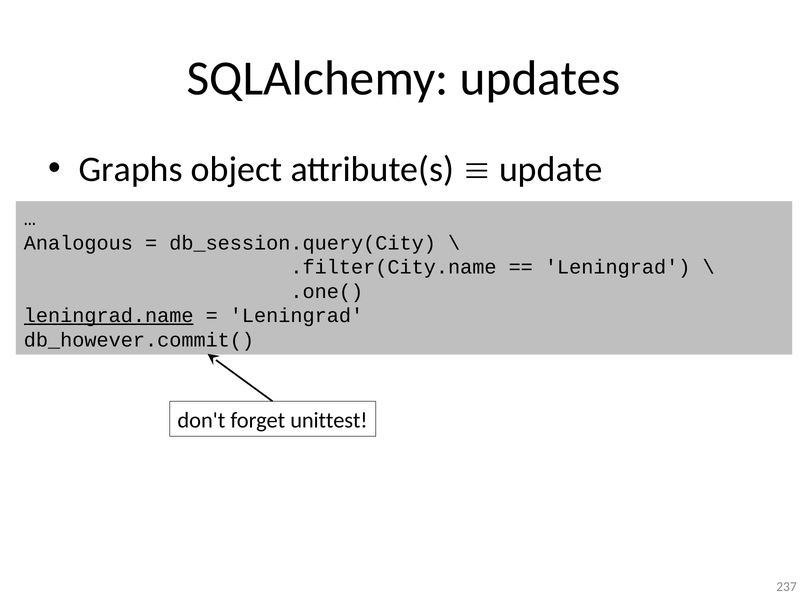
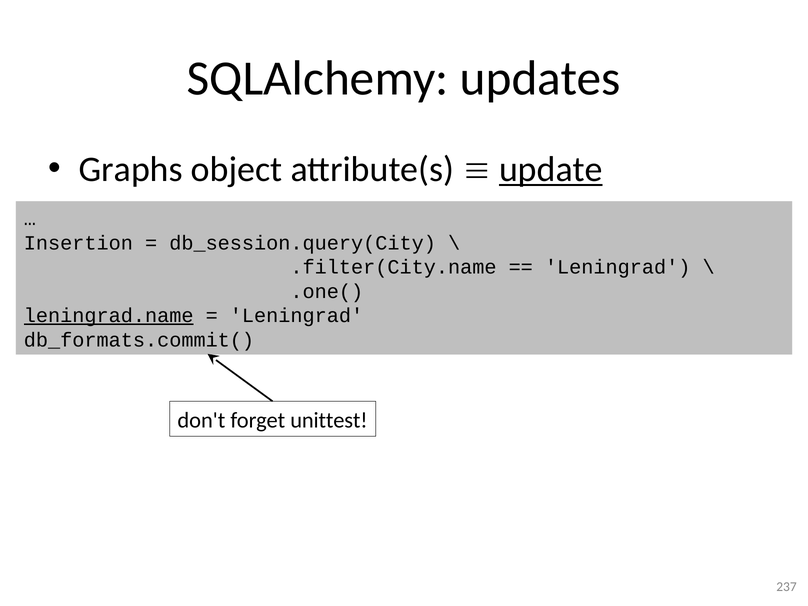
update underline: none -> present
Analogous: Analogous -> Insertion
db_however.commit(: db_however.commit( -> db_formats.commit(
